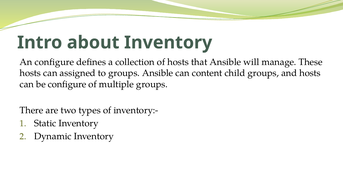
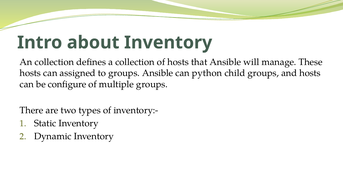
An configure: configure -> collection
content: content -> python
